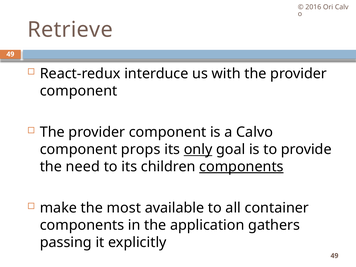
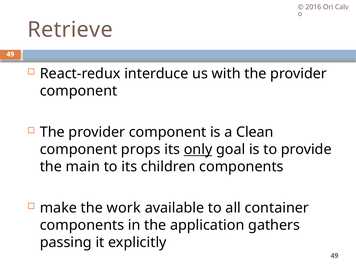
Calvo: Calvo -> Clean
need: need -> main
components at (241, 167) underline: present -> none
most: most -> work
